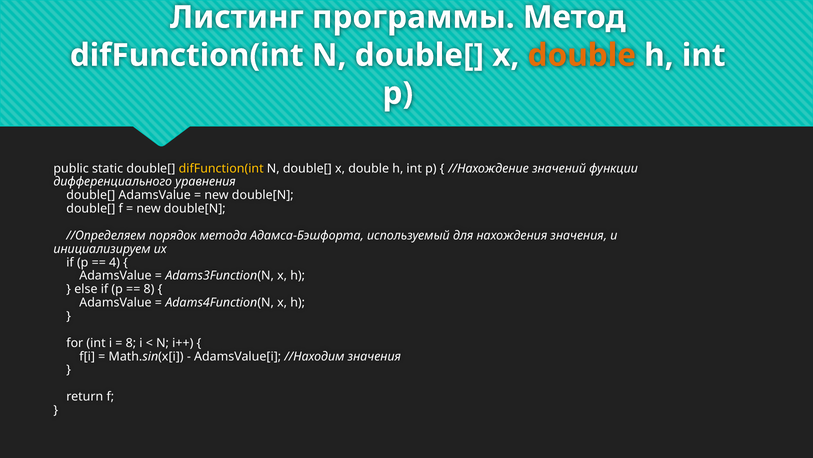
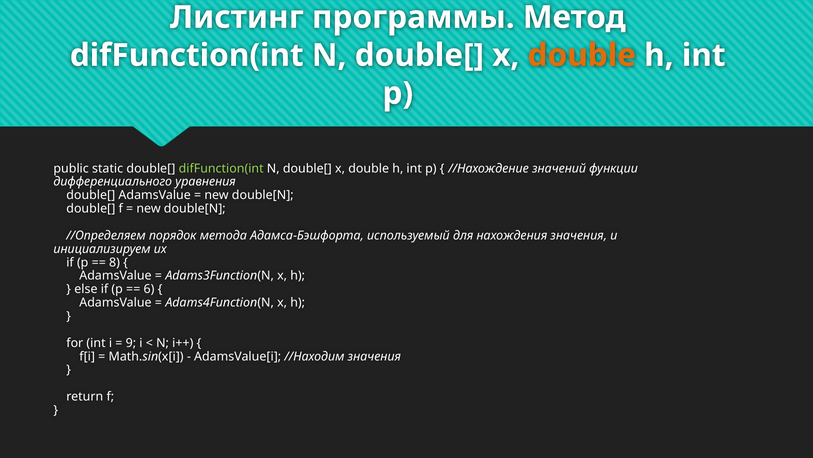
difFunction(int at (221, 168) colour: yellow -> light green
4: 4 -> 8
8 at (149, 289): 8 -> 6
8 at (131, 343): 8 -> 9
